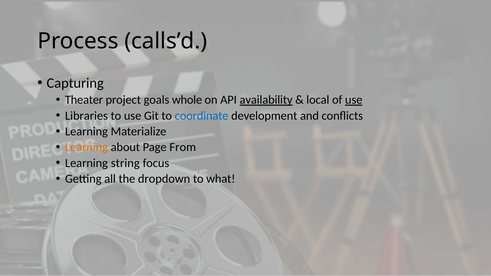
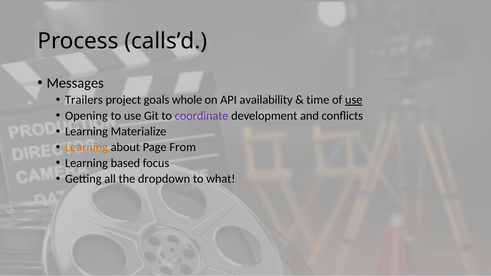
Capturing: Capturing -> Messages
Theater: Theater -> Trailers
availability underline: present -> none
local: local -> time
Libraries: Libraries -> Opening
coordinate colour: blue -> purple
string: string -> based
